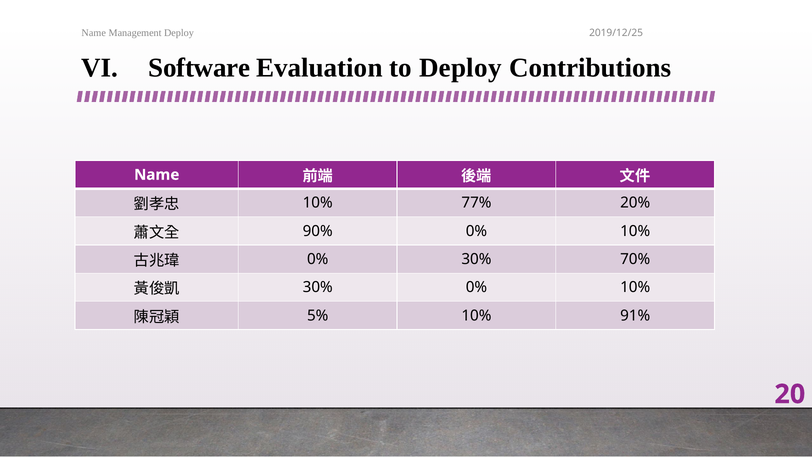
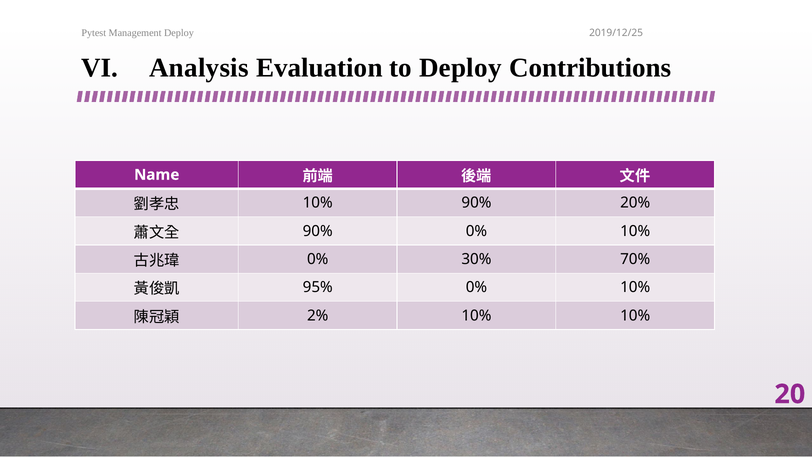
Name at (94, 33): Name -> Pytest
Software: Software -> Analysis
10% 77%: 77% -> 90%
30% at (318, 287): 30% -> 95%
5%: 5% -> 2%
10% 91%: 91% -> 10%
